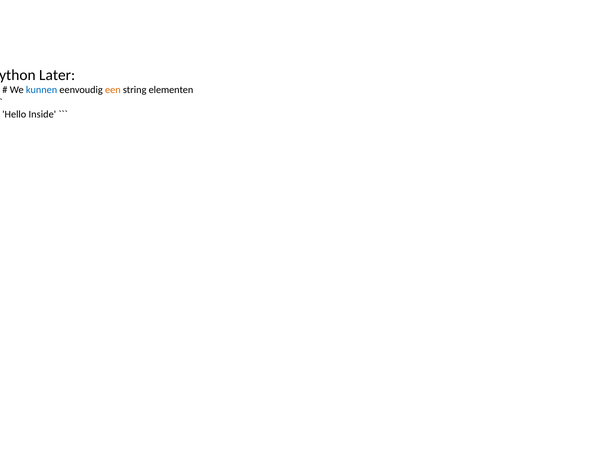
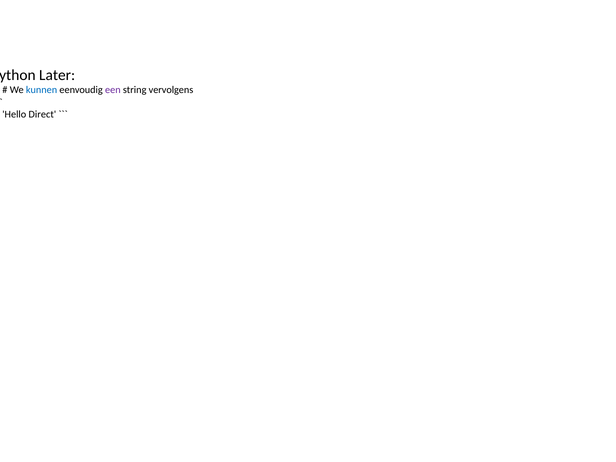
een colour: orange -> purple
elementen: elementen -> vervolgens
Inside: Inside -> Direct
